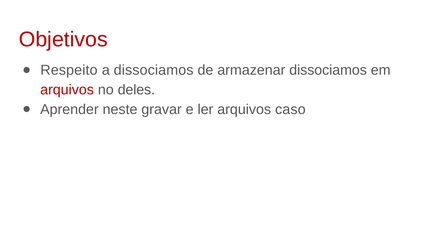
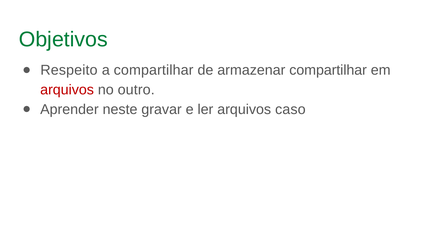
Objetivos colour: red -> green
a dissociamos: dissociamos -> compartilhar
armazenar dissociamos: dissociamos -> compartilhar
deles: deles -> outro
